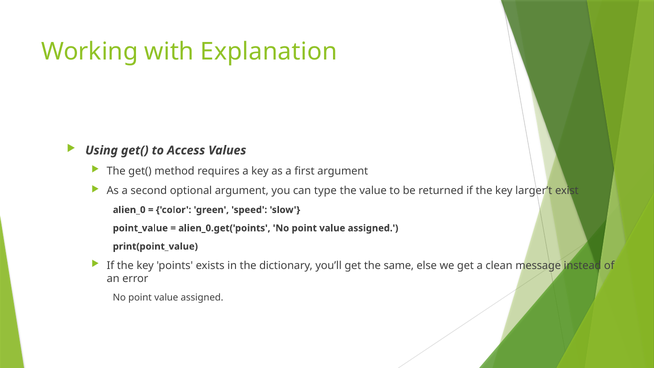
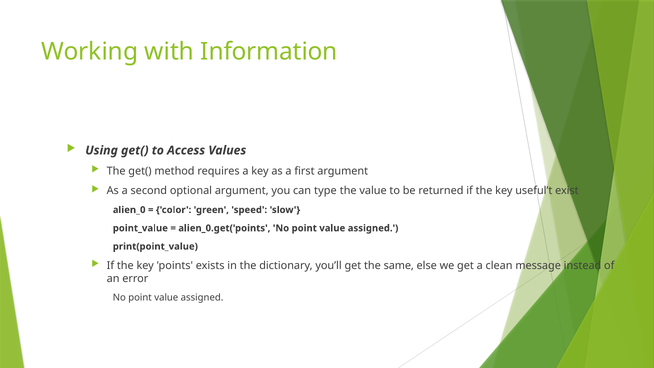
Explanation: Explanation -> Information
larger’t: larger’t -> useful’t
